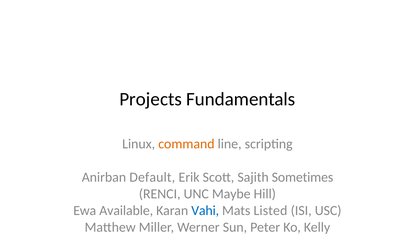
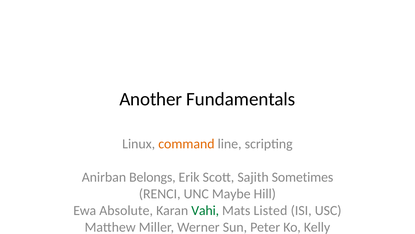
Projects: Projects -> Another
Default: Default -> Belongs
Available: Available -> Absolute
Vahi colour: blue -> green
